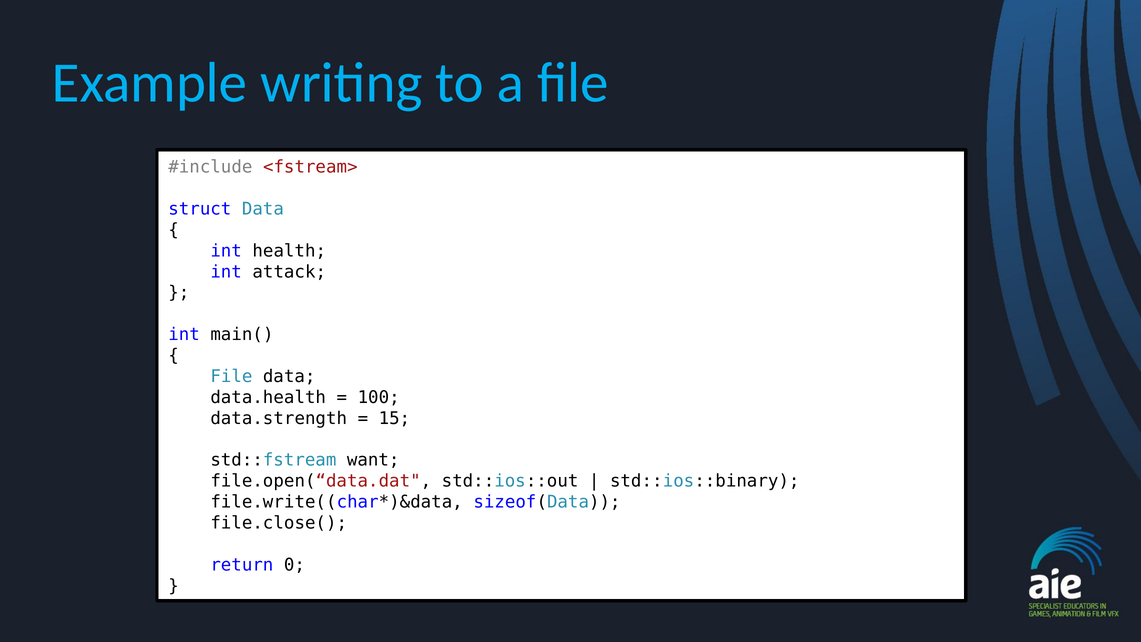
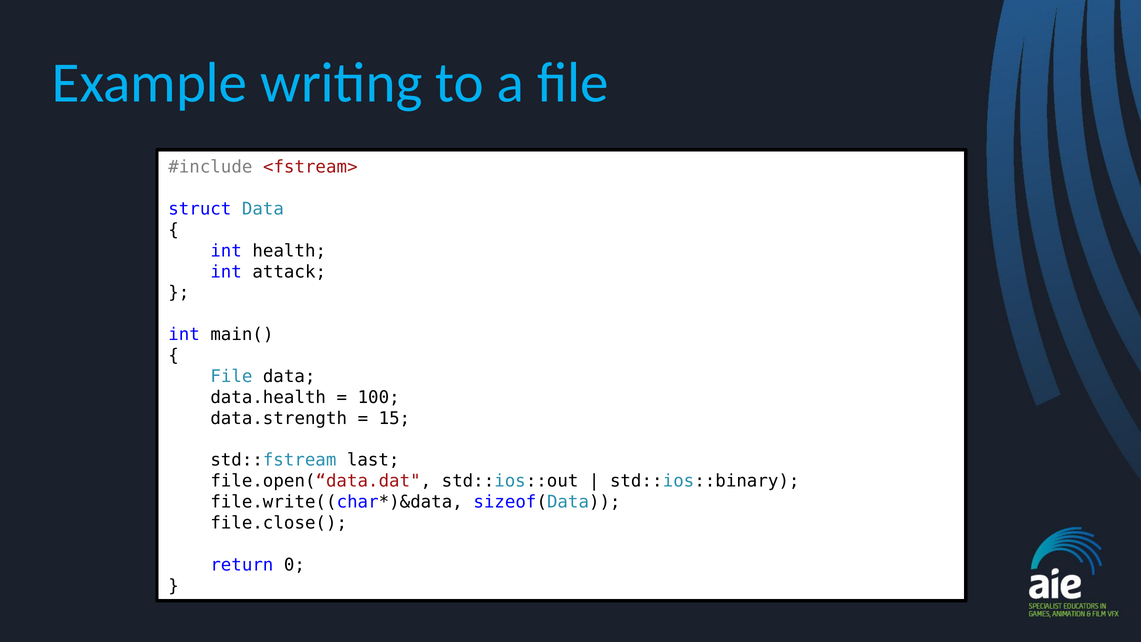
want: want -> last
